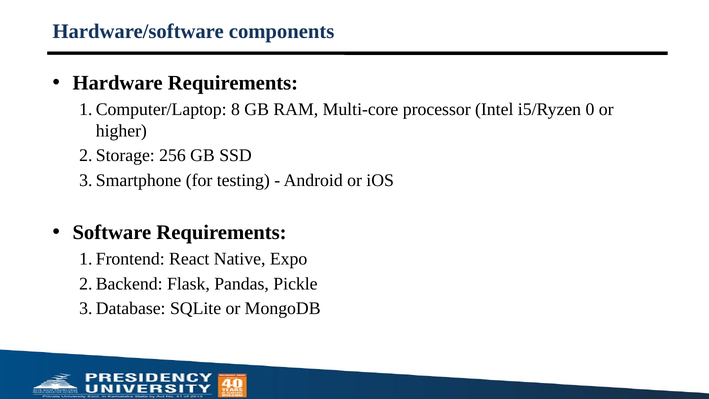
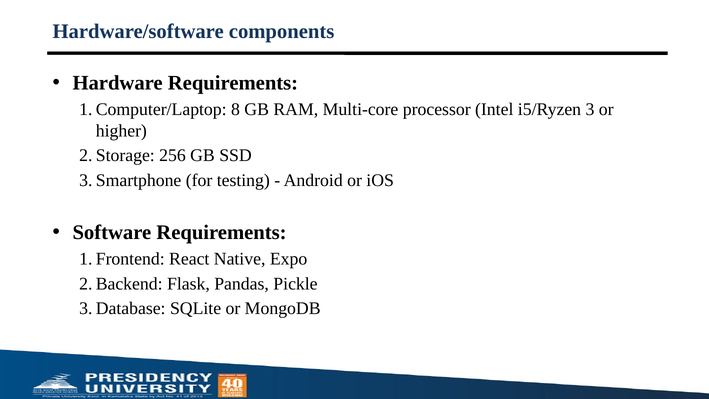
0: 0 -> 3
